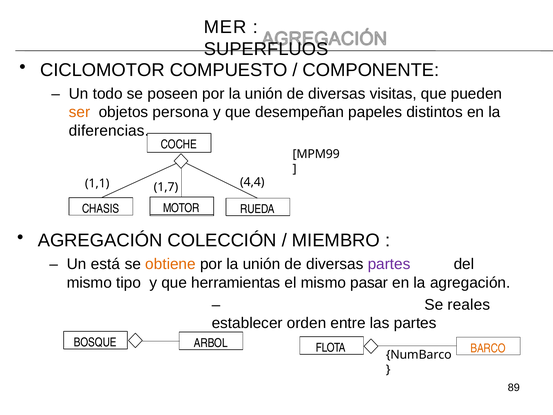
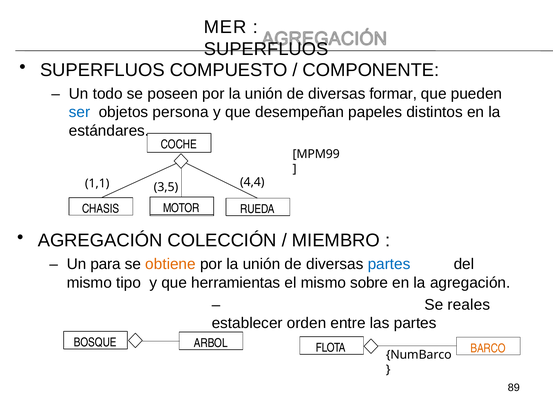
CICLOMOTOR at (102, 70): CICLOMOTOR -> SUPERFLUOS
visitas: visitas -> formar
ser colour: orange -> blue
diferencias: diferencias -> estándares
1,7: 1,7 -> 3,5
está: está -> para
partes at (389, 264) colour: purple -> blue
pasar: pasar -> sobre
